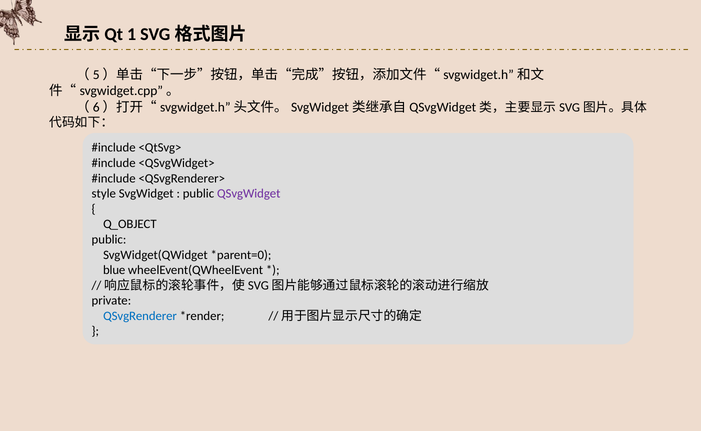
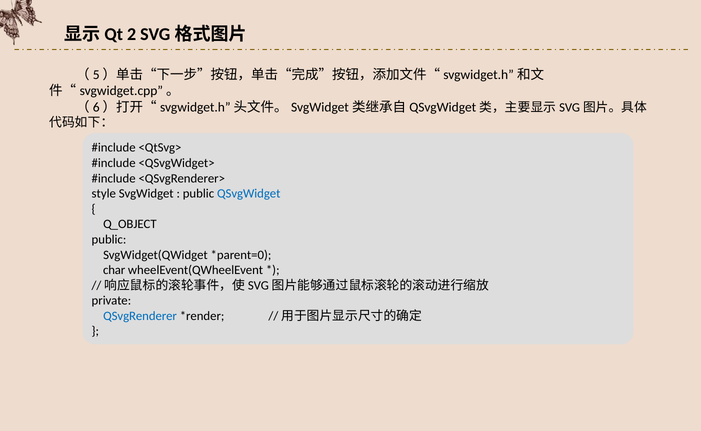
1: 1 -> 2
QSvgWidget colour: purple -> blue
blue: blue -> char
